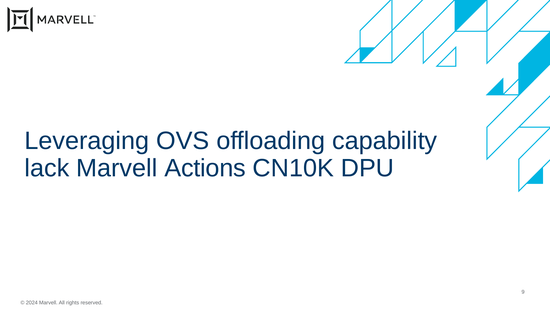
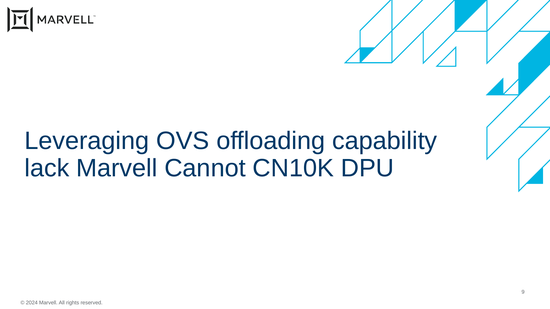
Actions: Actions -> Cannot
